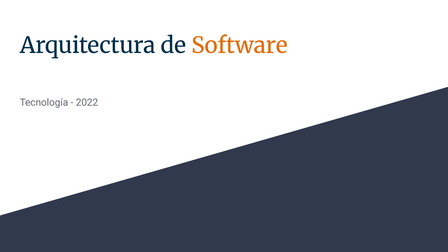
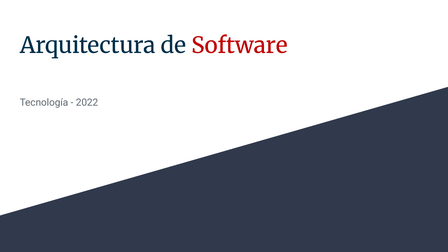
Software colour: orange -> red
